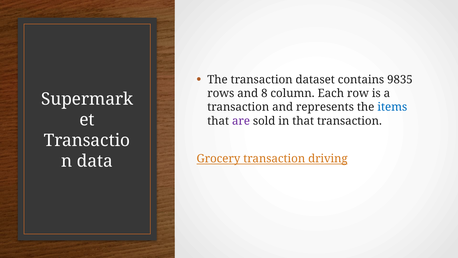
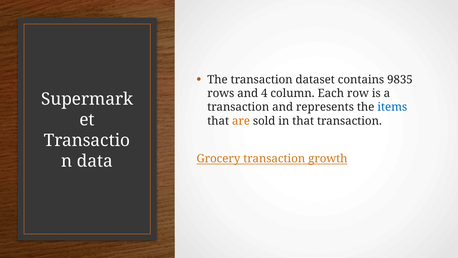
8: 8 -> 4
are colour: purple -> orange
driving: driving -> growth
